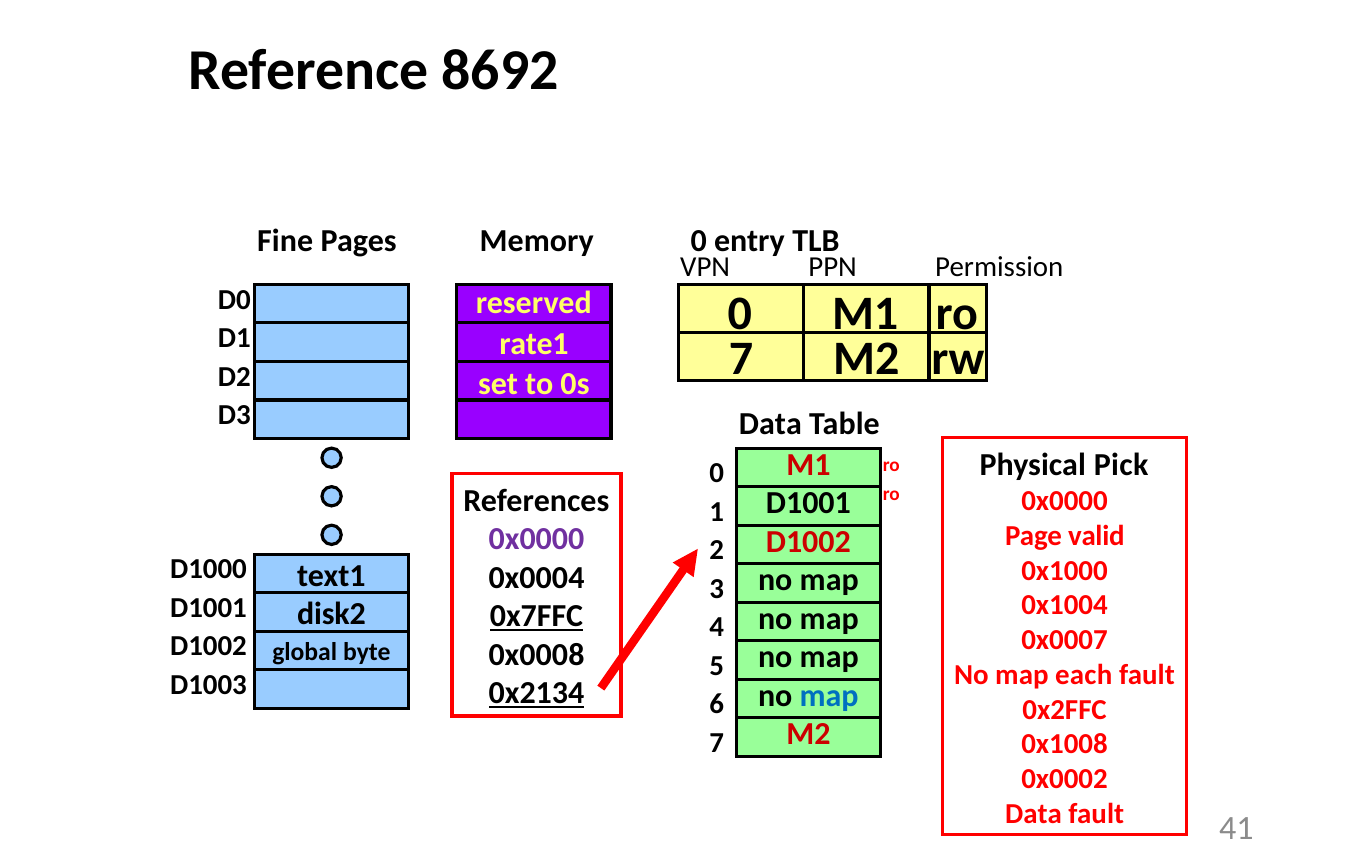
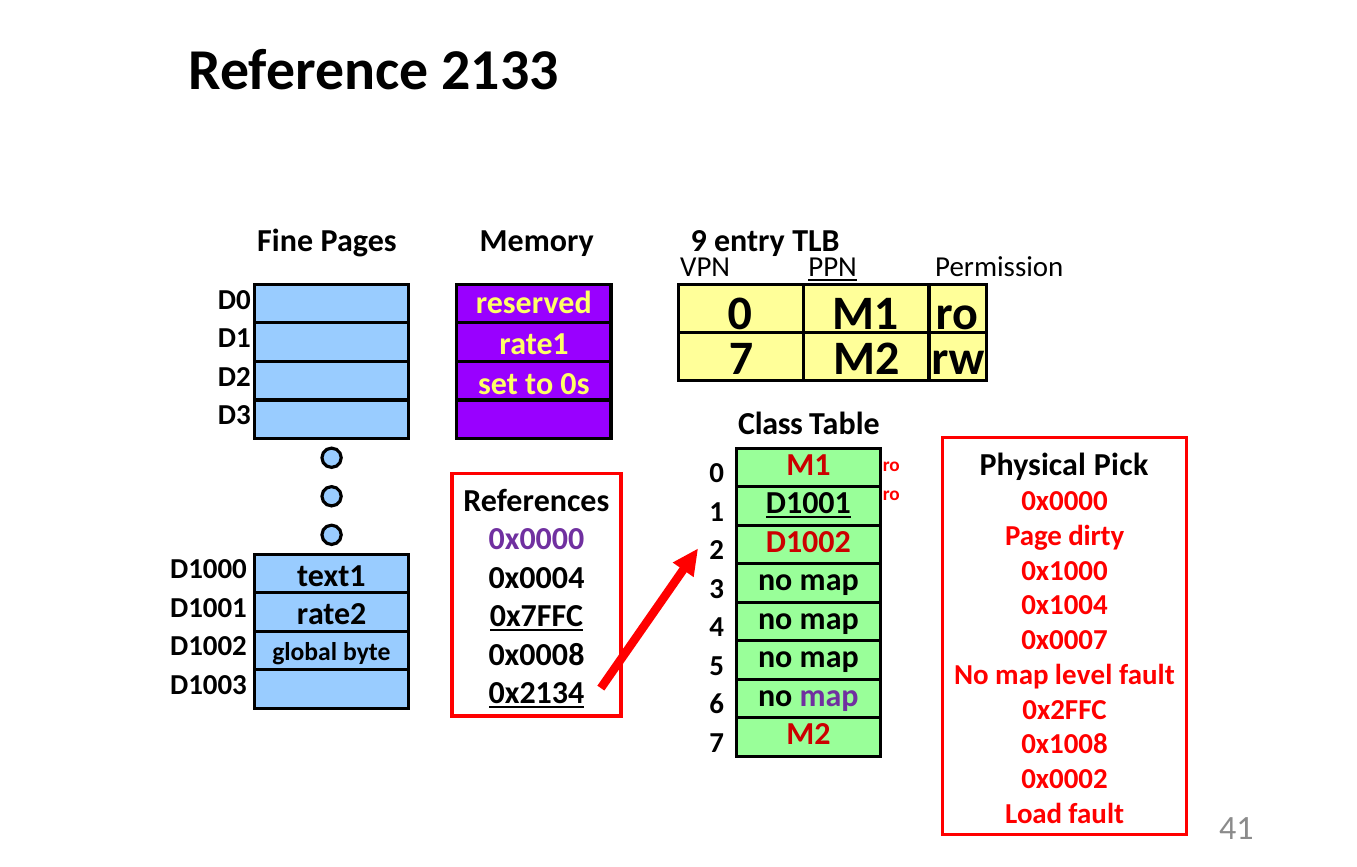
8692: 8692 -> 2133
Pages 0: 0 -> 9
PPN underline: none -> present
Data at (770, 424): Data -> Class
D1001 at (808, 503) underline: none -> present
valid: valid -> dirty
disk2: disk2 -> rate2
each: each -> level
map at (829, 696) colour: blue -> purple
Data at (1033, 814): Data -> Load
